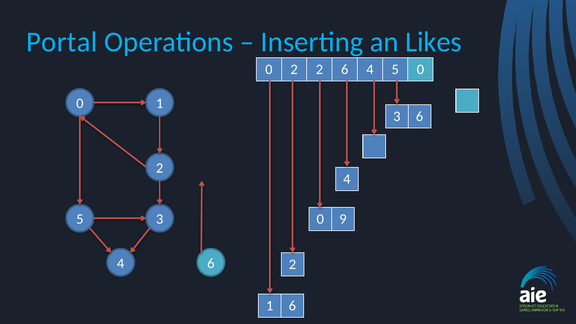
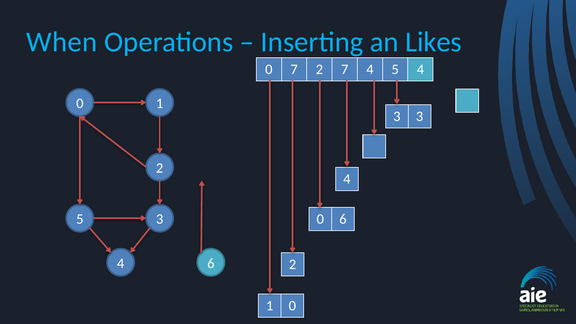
Portal: Portal -> When
0 2: 2 -> 7
2 6: 6 -> 7
5 0: 0 -> 4
3 6: 6 -> 3
0 9: 9 -> 6
6 at (292, 306): 6 -> 0
